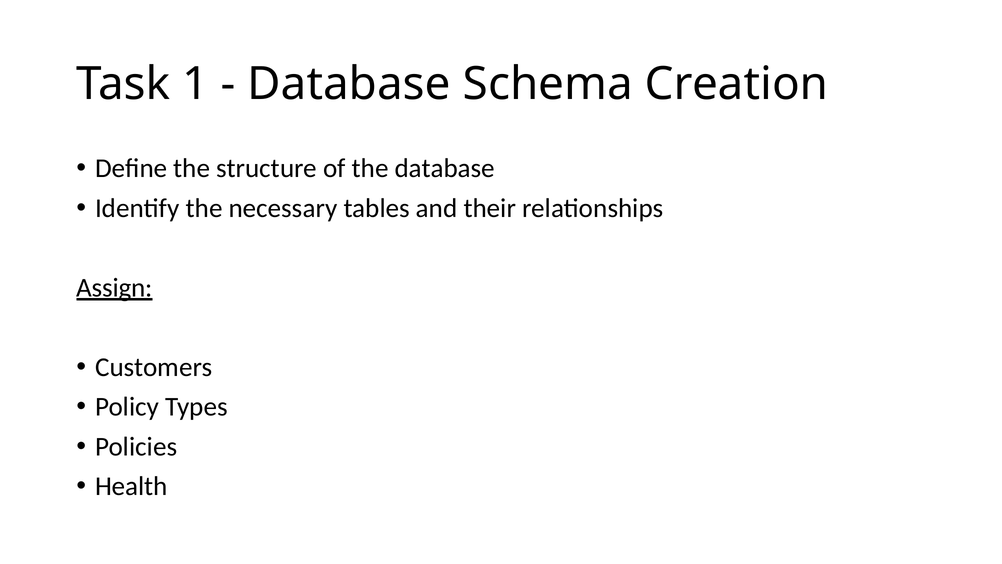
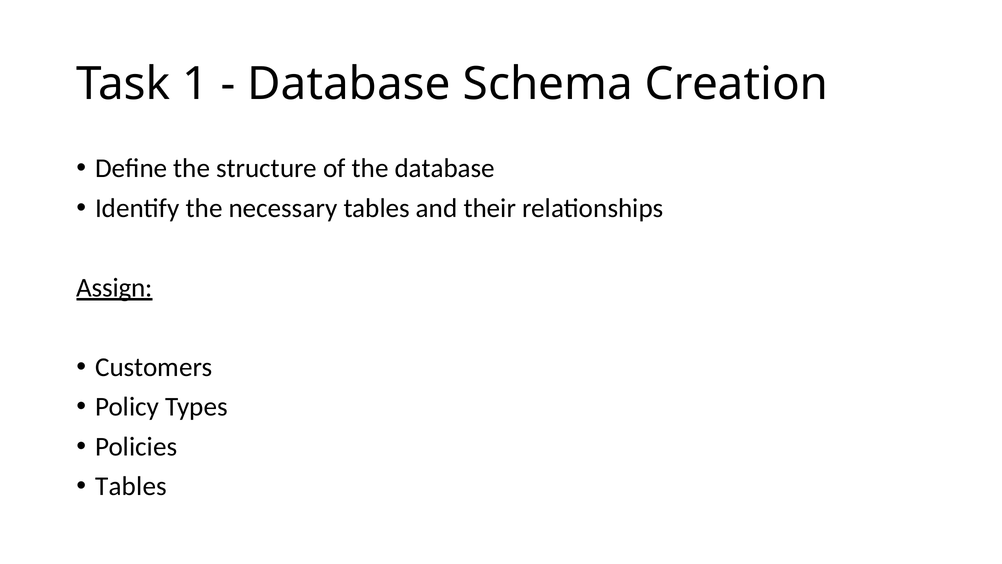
Health at (131, 486): Health -> Tables
